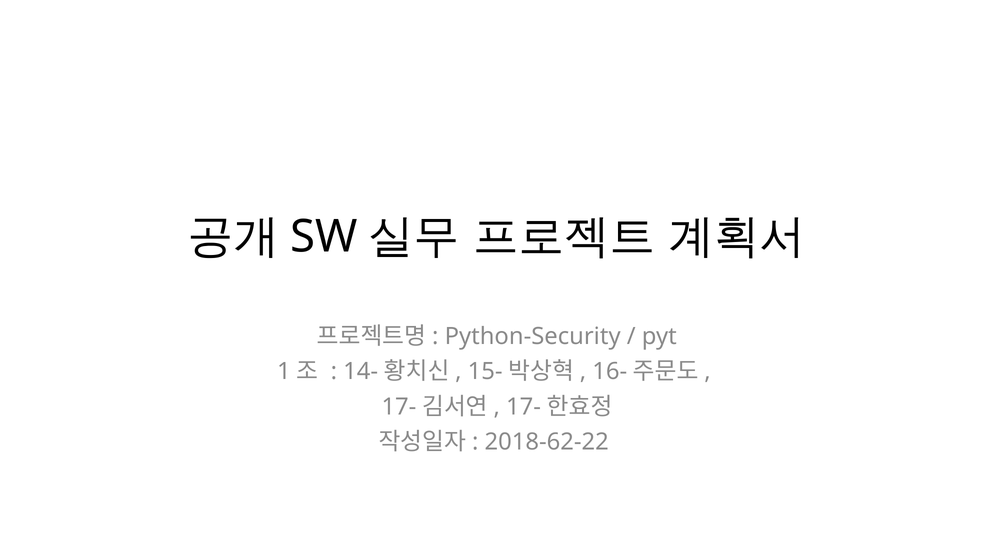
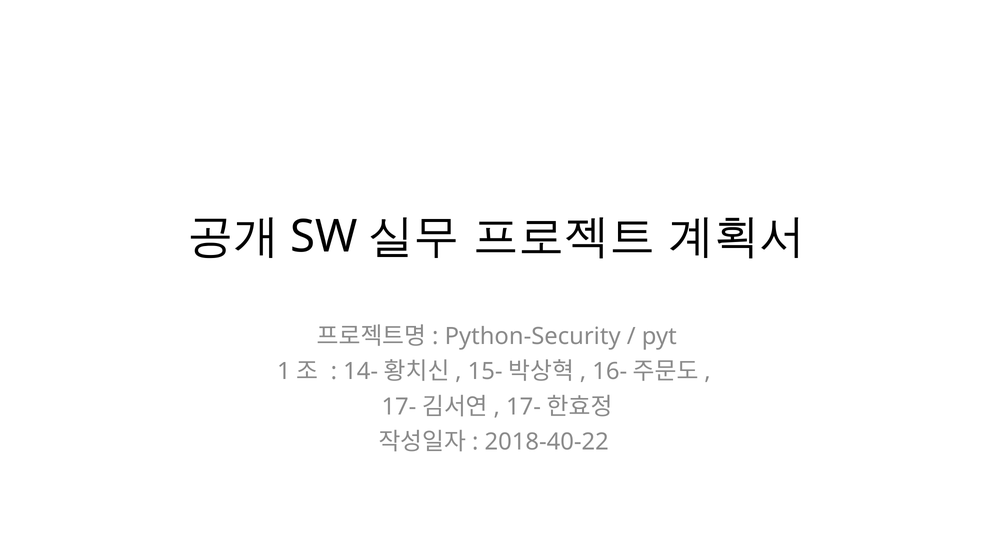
2018-62-22: 2018-62-22 -> 2018-40-22
